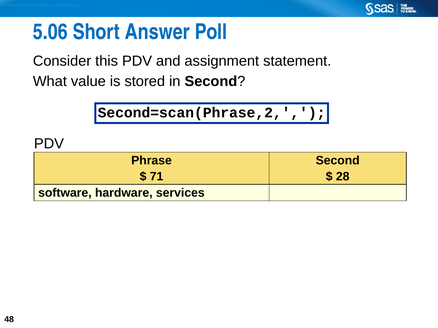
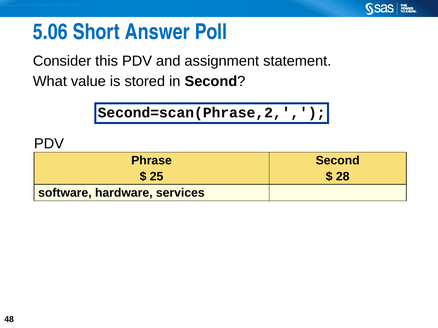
71: 71 -> 25
